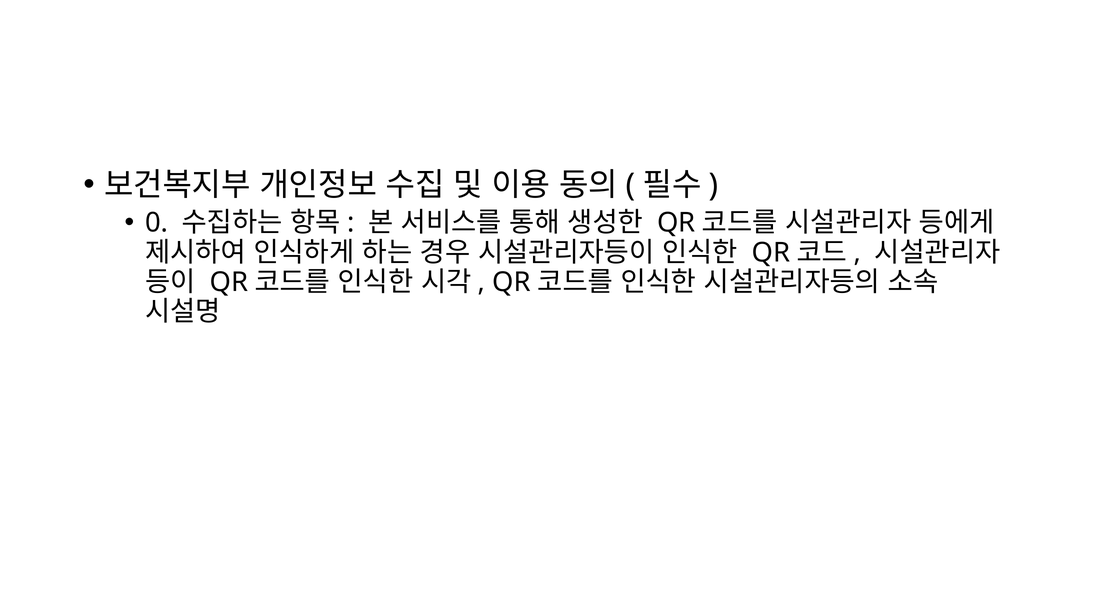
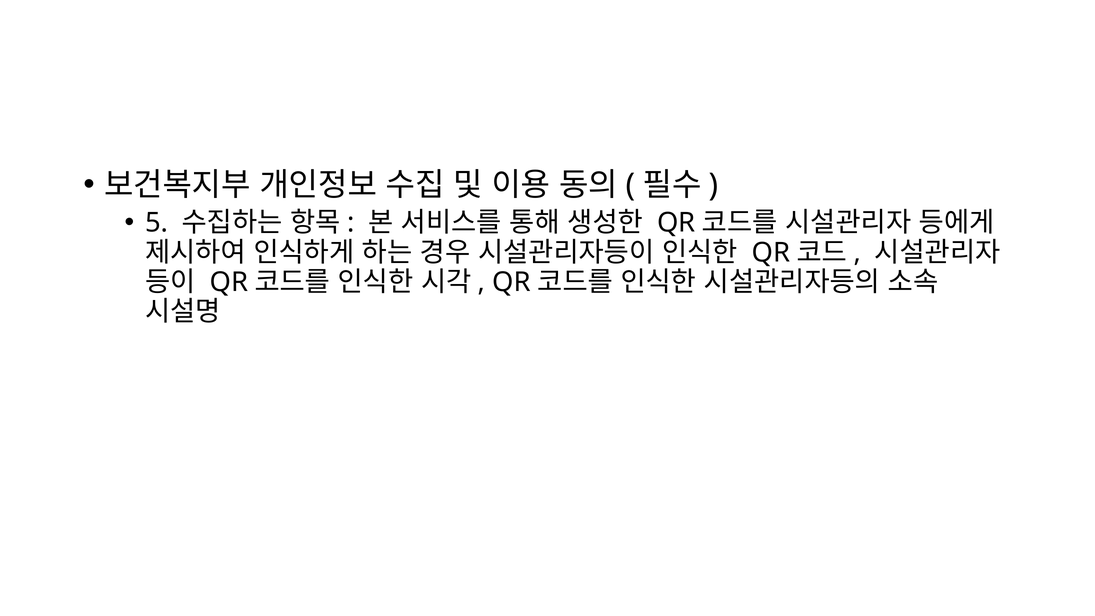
0: 0 -> 5
